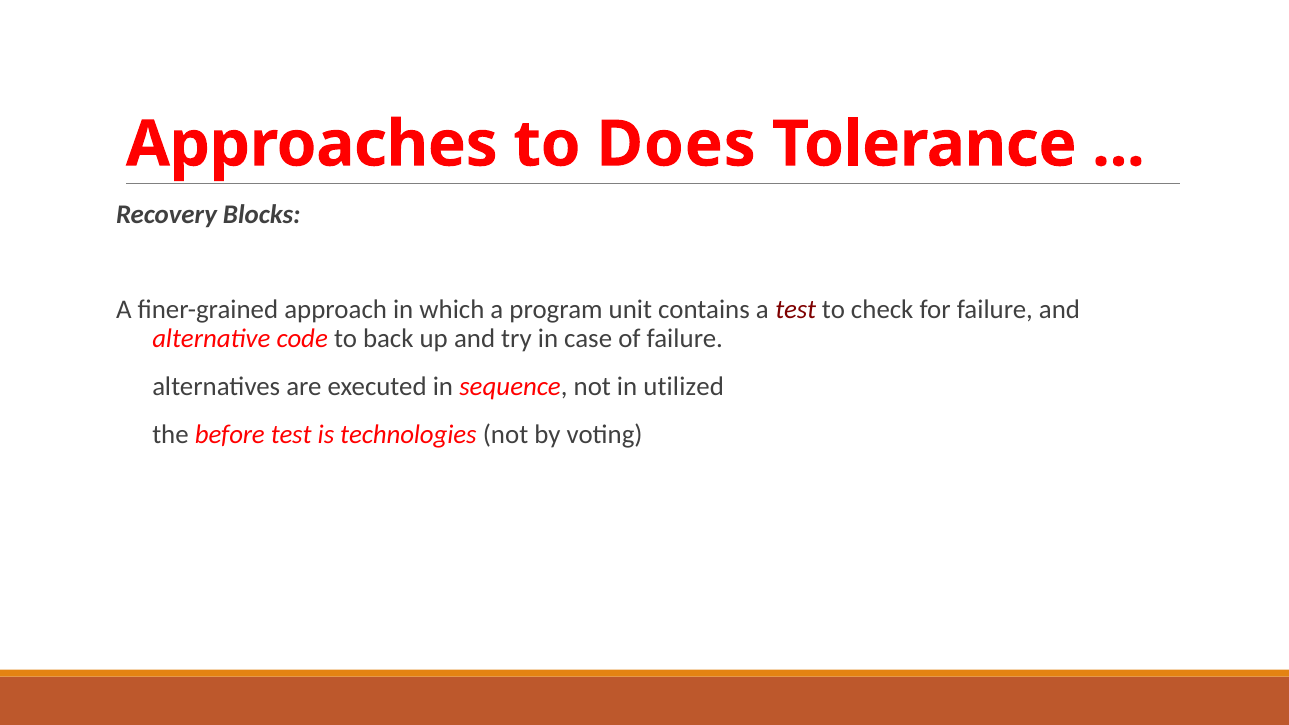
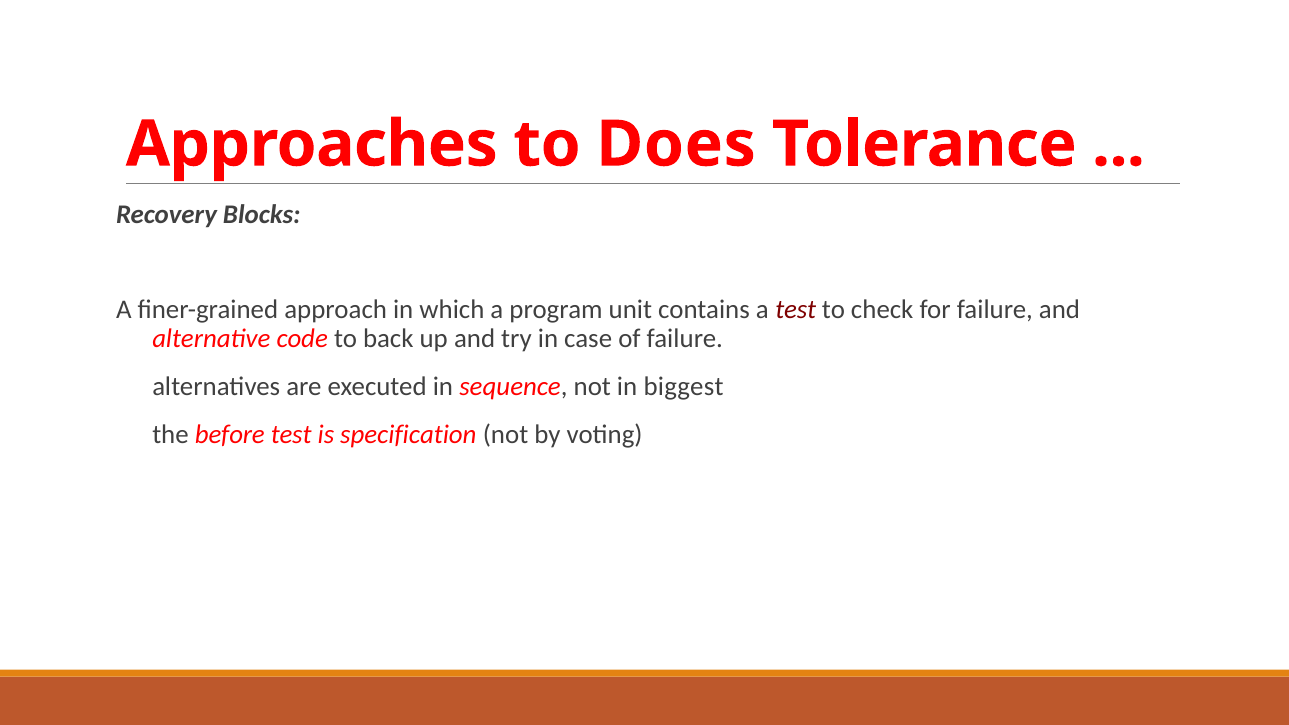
utilized: utilized -> biggest
technologies: technologies -> specification
